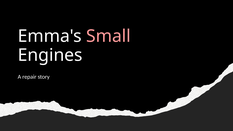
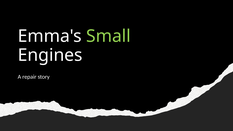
Small colour: pink -> light green
